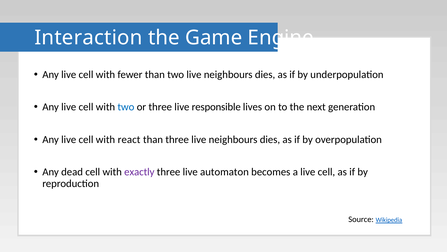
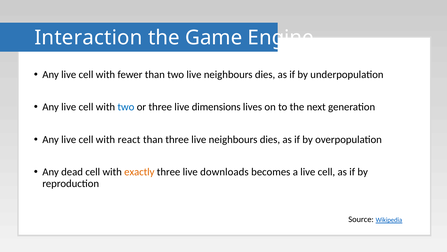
responsible: responsible -> dimensions
exactly colour: purple -> orange
automaton: automaton -> downloads
